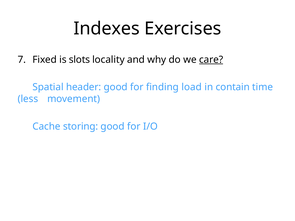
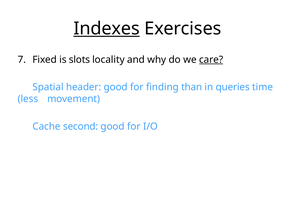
Indexes underline: none -> present
load: load -> than
contain: contain -> queries
storing: storing -> second
